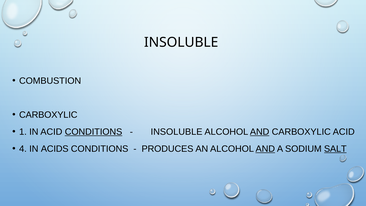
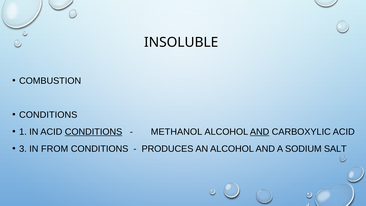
CARBOXYLIC at (48, 115): CARBOXYLIC -> CONDITIONS
INSOLUBLE at (177, 132): INSOLUBLE -> METHANOL
4: 4 -> 3
ACIDS: ACIDS -> FROM
AND at (265, 149) underline: present -> none
SALT underline: present -> none
